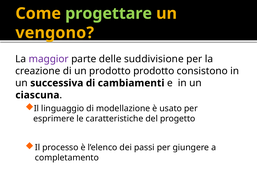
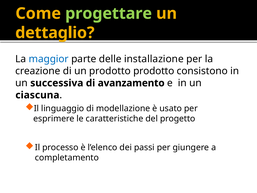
vengono: vengono -> dettaglio
maggior colour: purple -> blue
suddivisione: suddivisione -> installazione
cambiamenti: cambiamenti -> avanzamento
